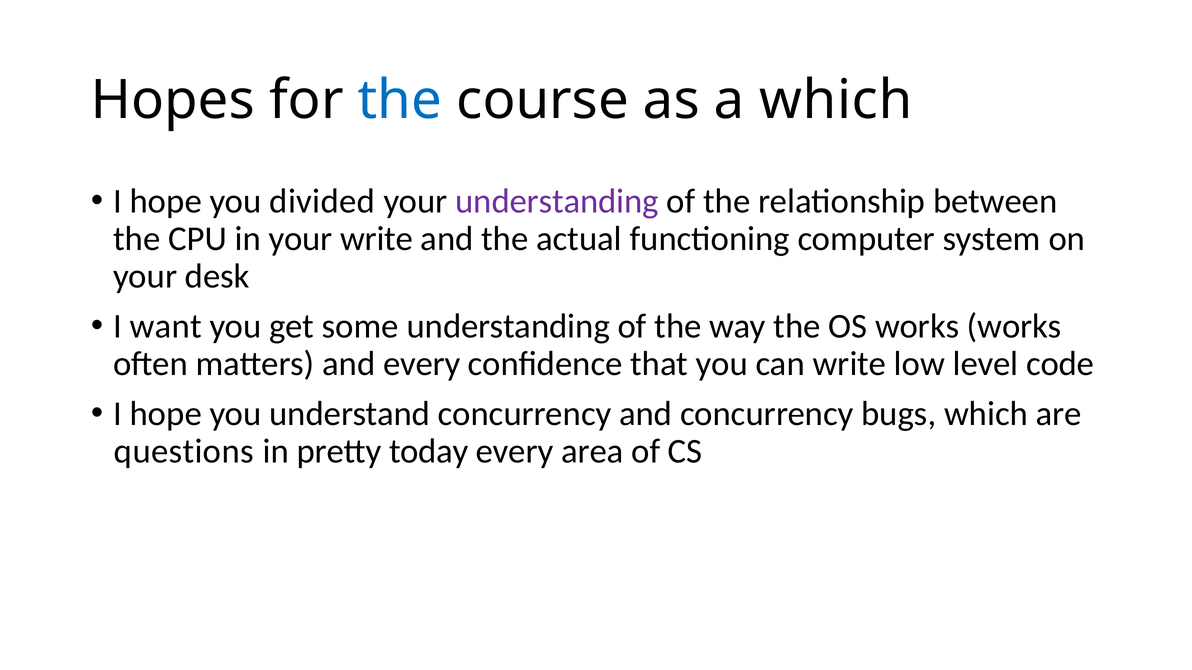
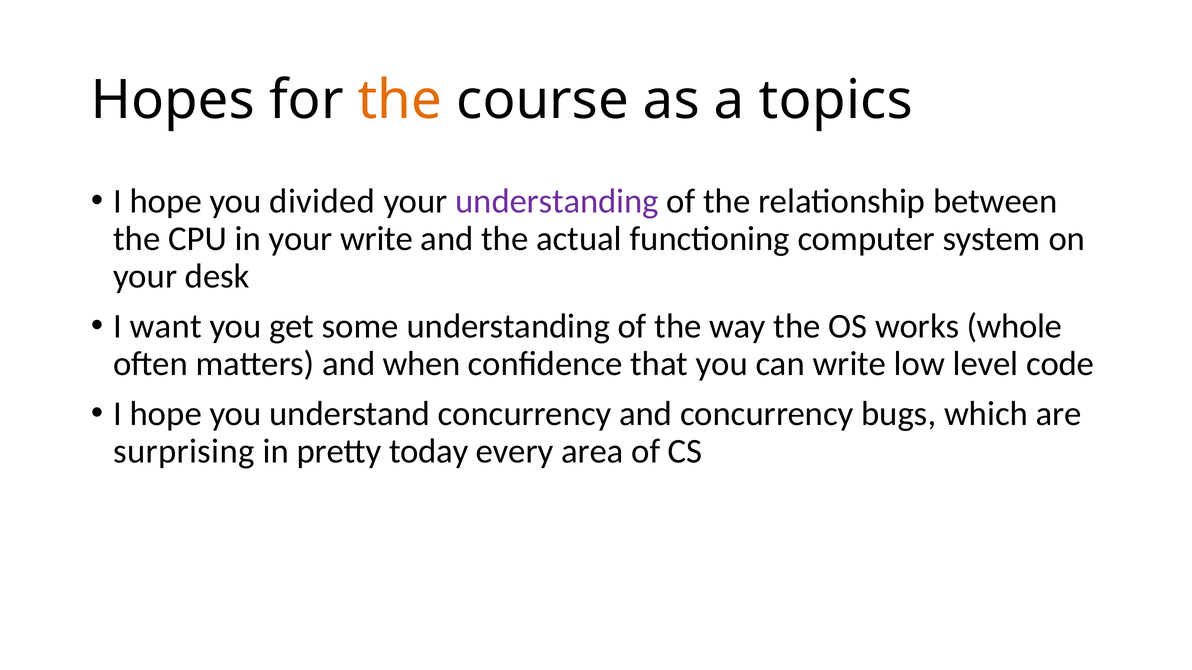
the at (400, 100) colour: blue -> orange
a which: which -> topics
works works: works -> whole
and every: every -> when
questions: questions -> surprising
